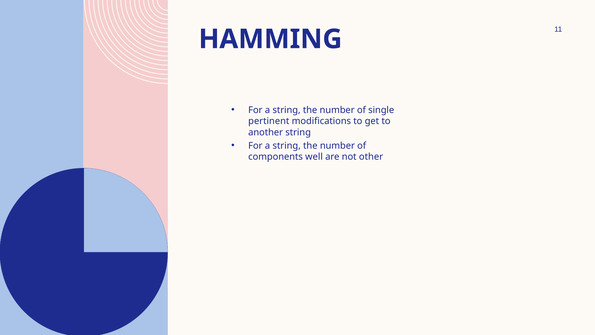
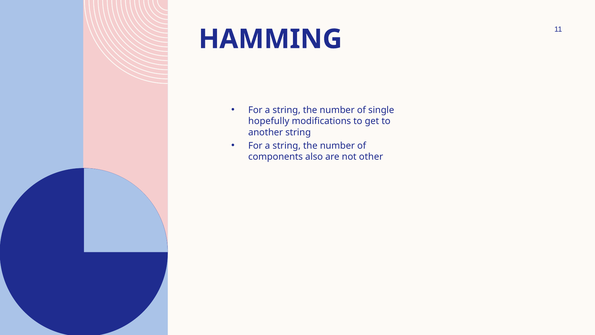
pertinent: pertinent -> hopefully
well: well -> also
